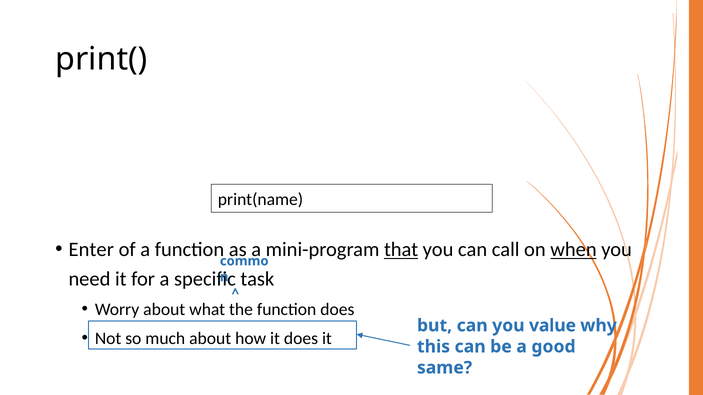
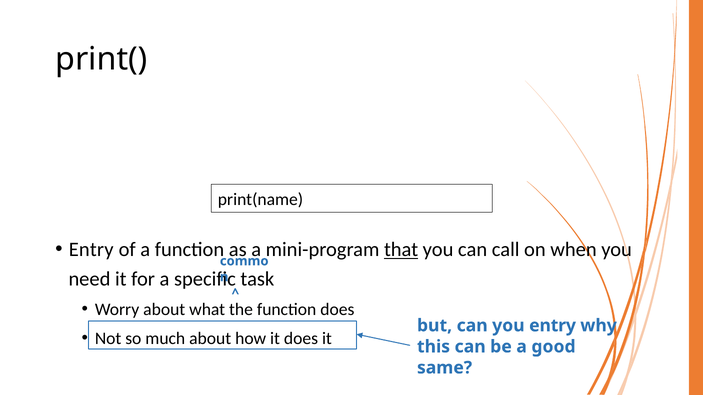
Enter at (91, 250): Enter -> Entry
when underline: present -> none
you value: value -> entry
